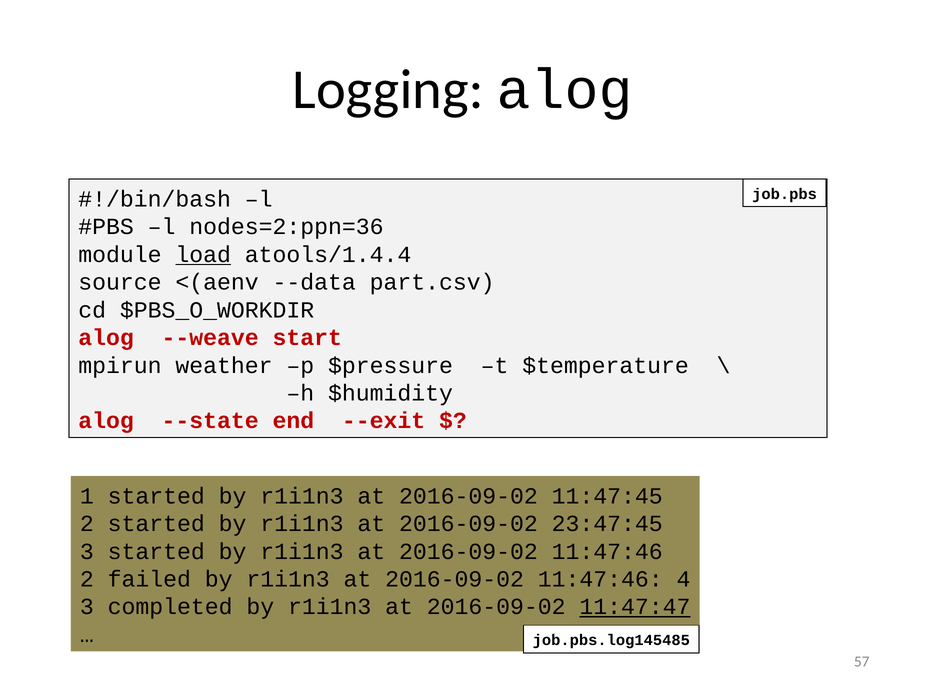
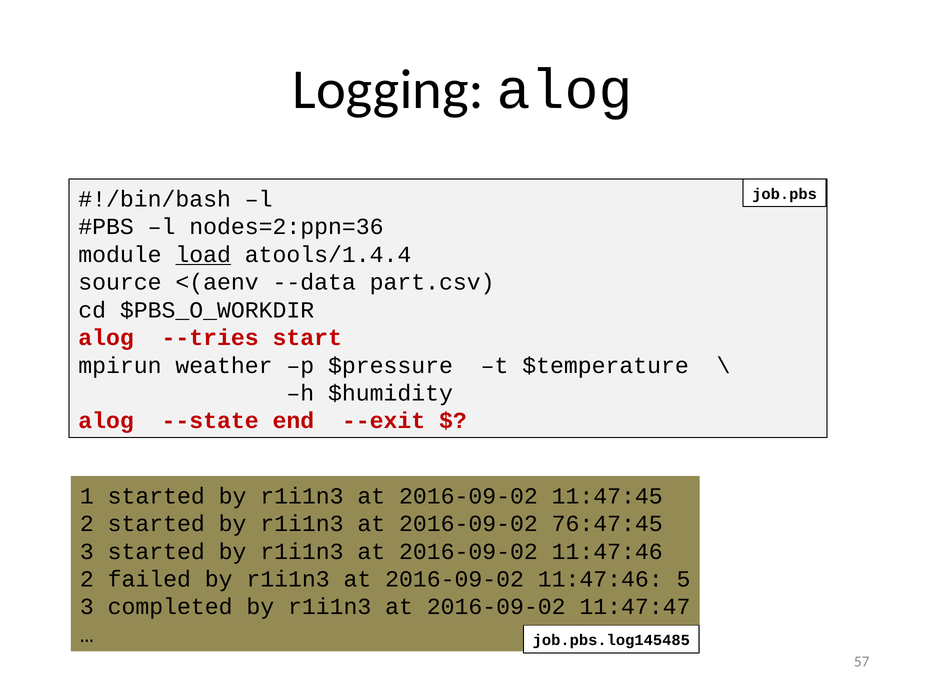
--weave: --weave -> --tries
23:47:45: 23:47:45 -> 76:47:45
4: 4 -> 5
11:47:47 underline: present -> none
